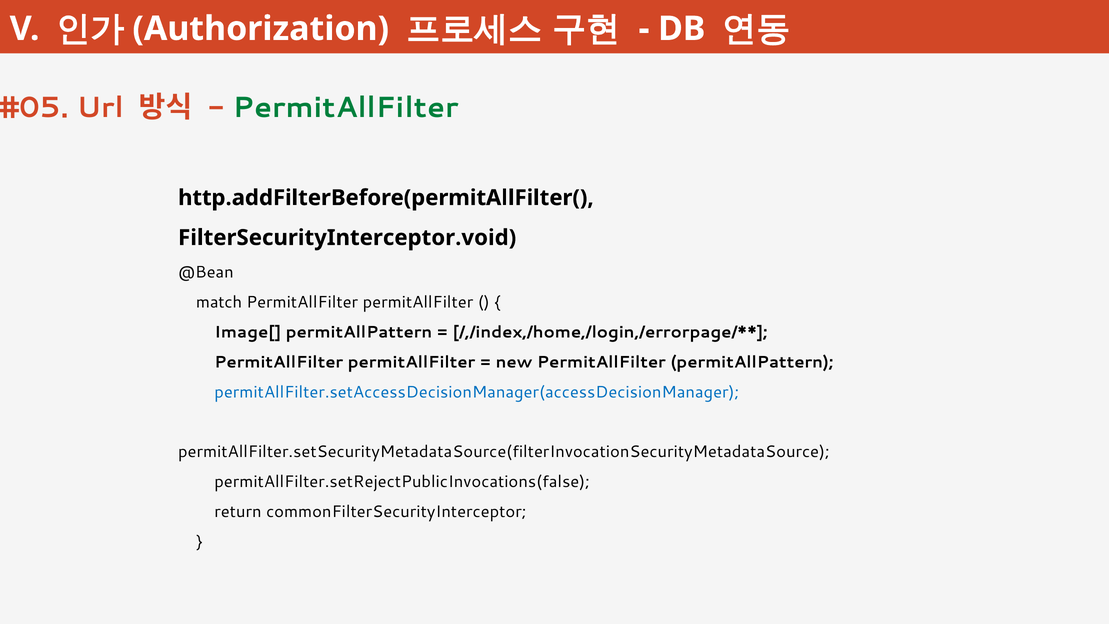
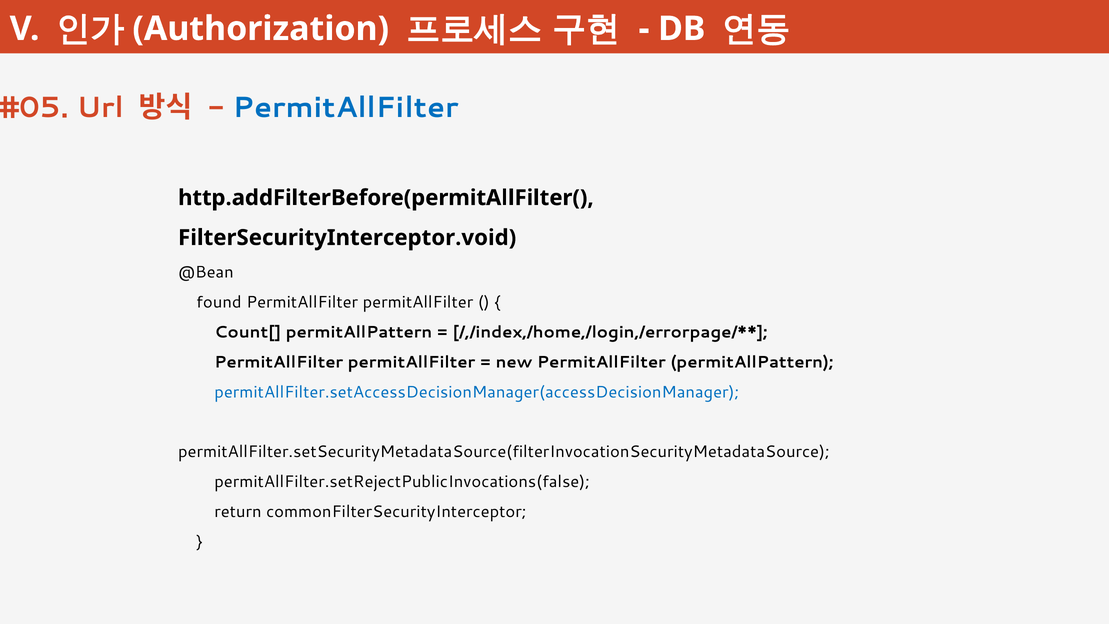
PermitAllFilter at (346, 107) colour: green -> blue
match: match -> found
Image[: Image[ -> Count[
